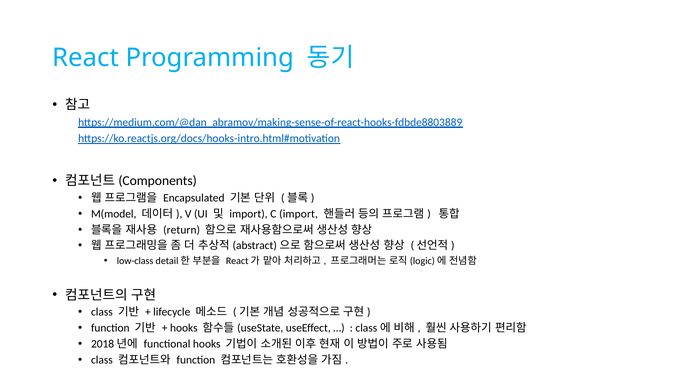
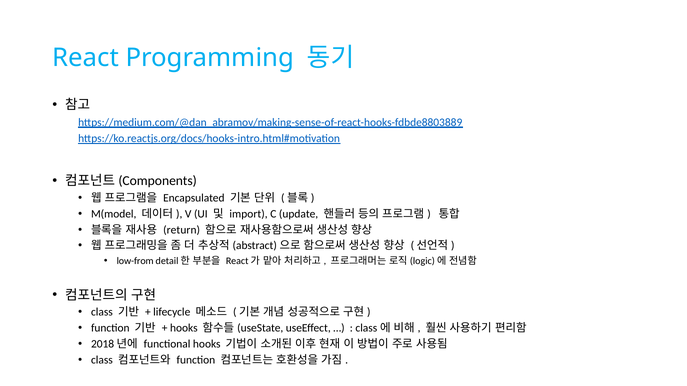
C import: import -> update
low-class: low-class -> low-from
